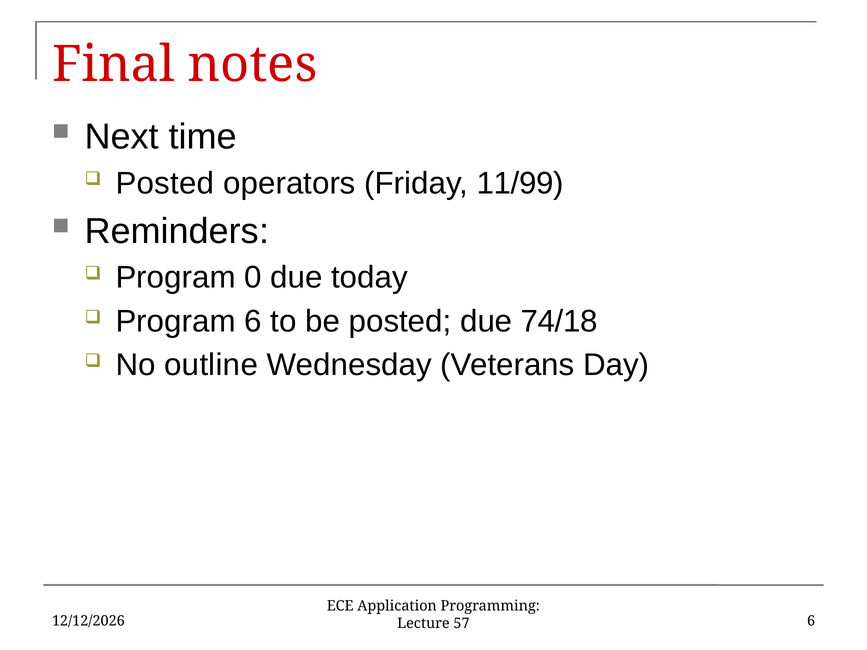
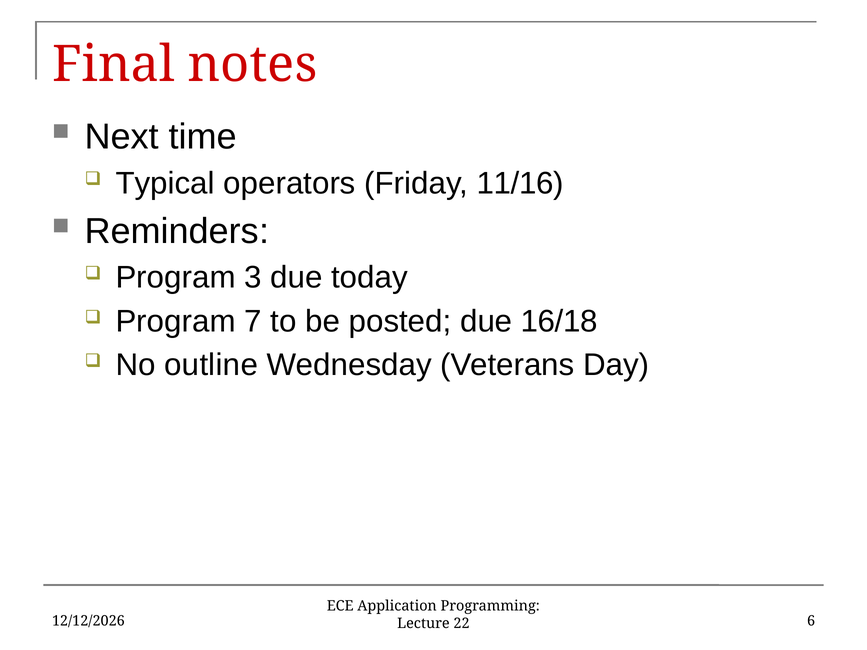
Posted at (165, 183): Posted -> Typical
11/99: 11/99 -> 11/16
0: 0 -> 3
Program 6: 6 -> 7
74/18: 74/18 -> 16/18
57: 57 -> 22
